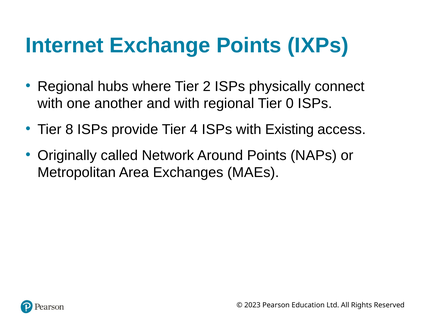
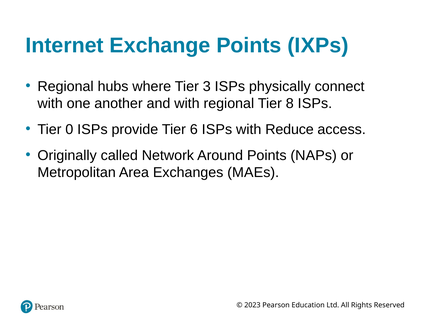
2: 2 -> 3
0: 0 -> 8
8: 8 -> 0
4: 4 -> 6
Existing: Existing -> Reduce
